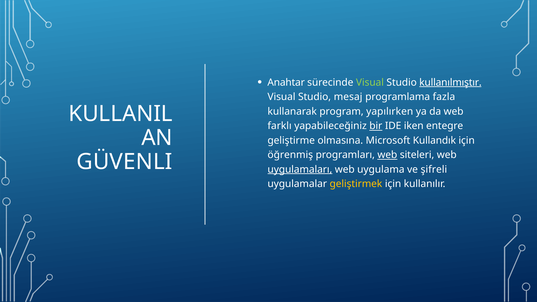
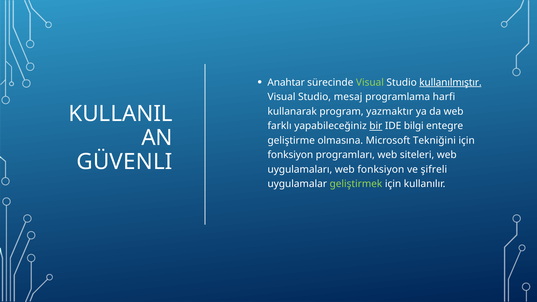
fazla: fazla -> harfi
yapılırken: yapılırken -> yazmaktır
iken: iken -> bilgi
Kullandık: Kullandık -> Tekniğini
öğrenmiş at (290, 155): öğrenmiş -> fonksiyon
web at (387, 155) underline: present -> none
uygulamaları underline: present -> none
web uygulama: uygulama -> fonksiyon
geliştirmek colour: yellow -> light green
